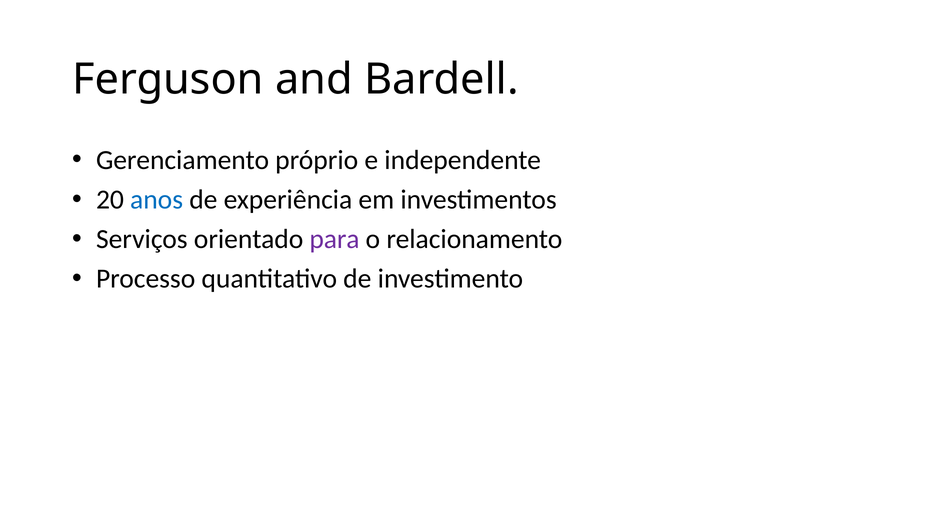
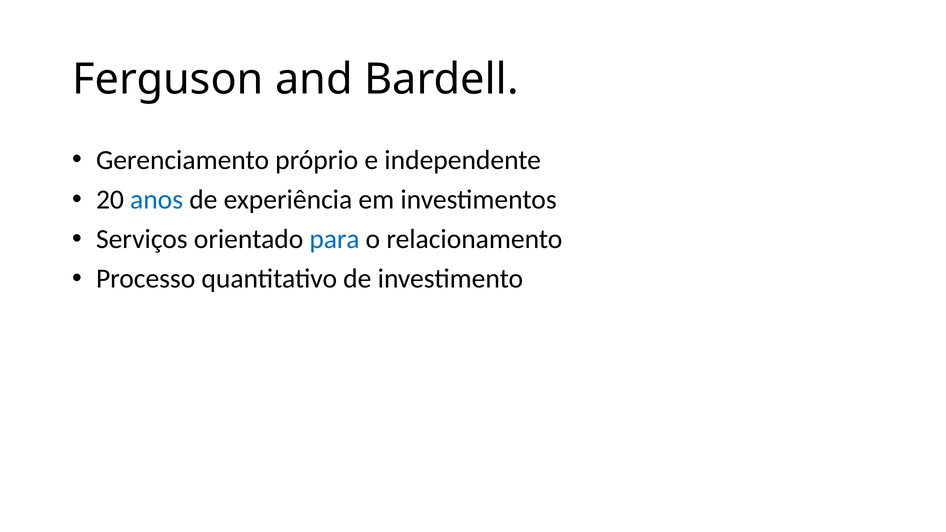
para colour: purple -> blue
